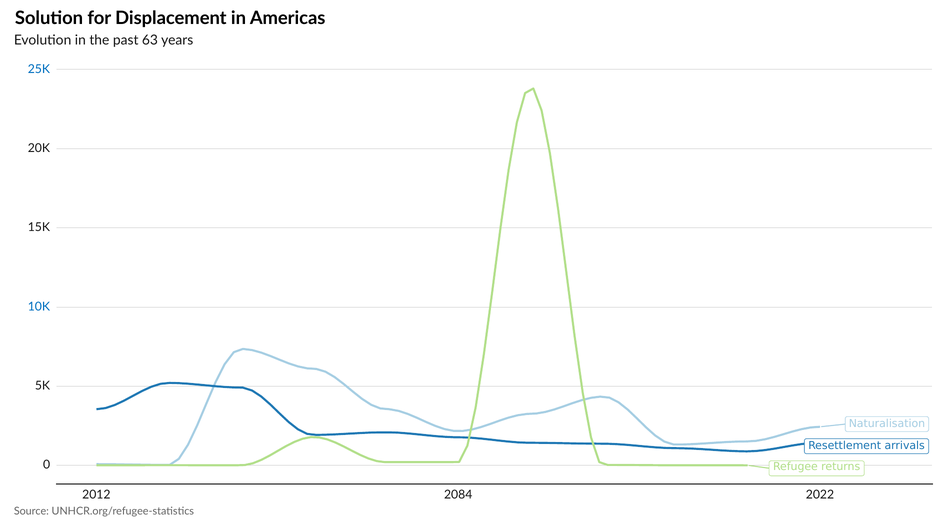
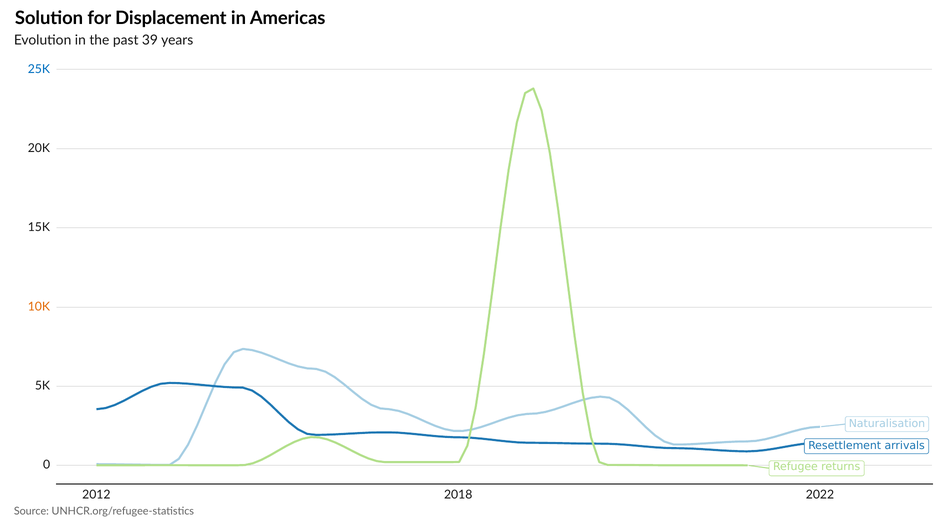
63: 63 -> 39
10K colour: blue -> orange
2084: 2084 -> 2018
